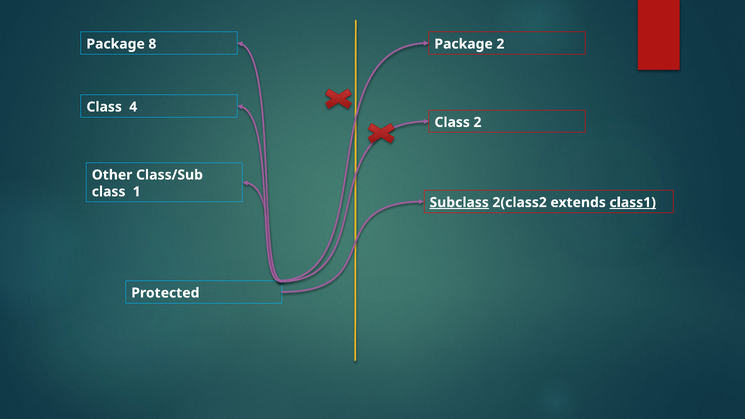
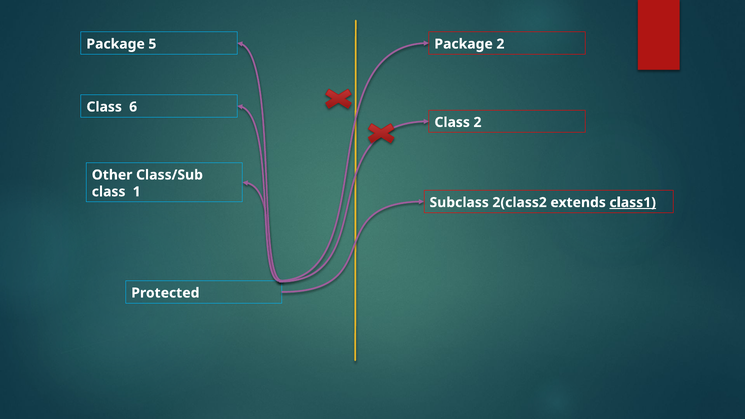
8: 8 -> 5
4: 4 -> 6
Subclass underline: present -> none
